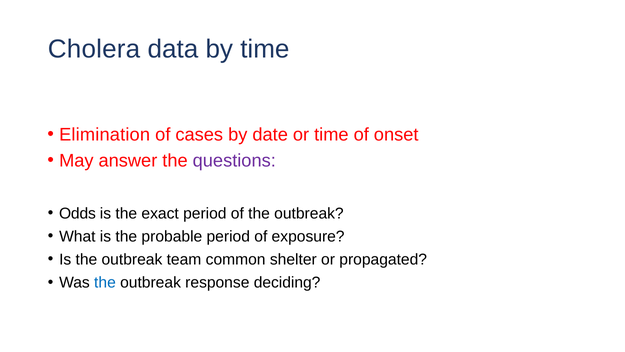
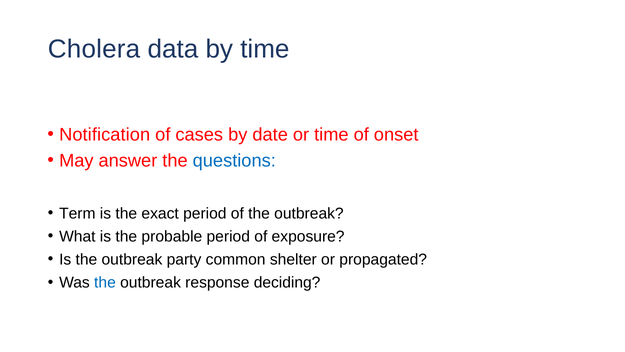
Elimination: Elimination -> Notification
questions colour: purple -> blue
Odds: Odds -> Term
team: team -> party
